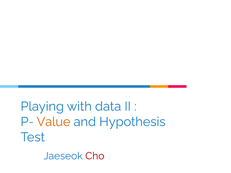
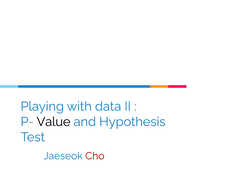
Value colour: orange -> black
